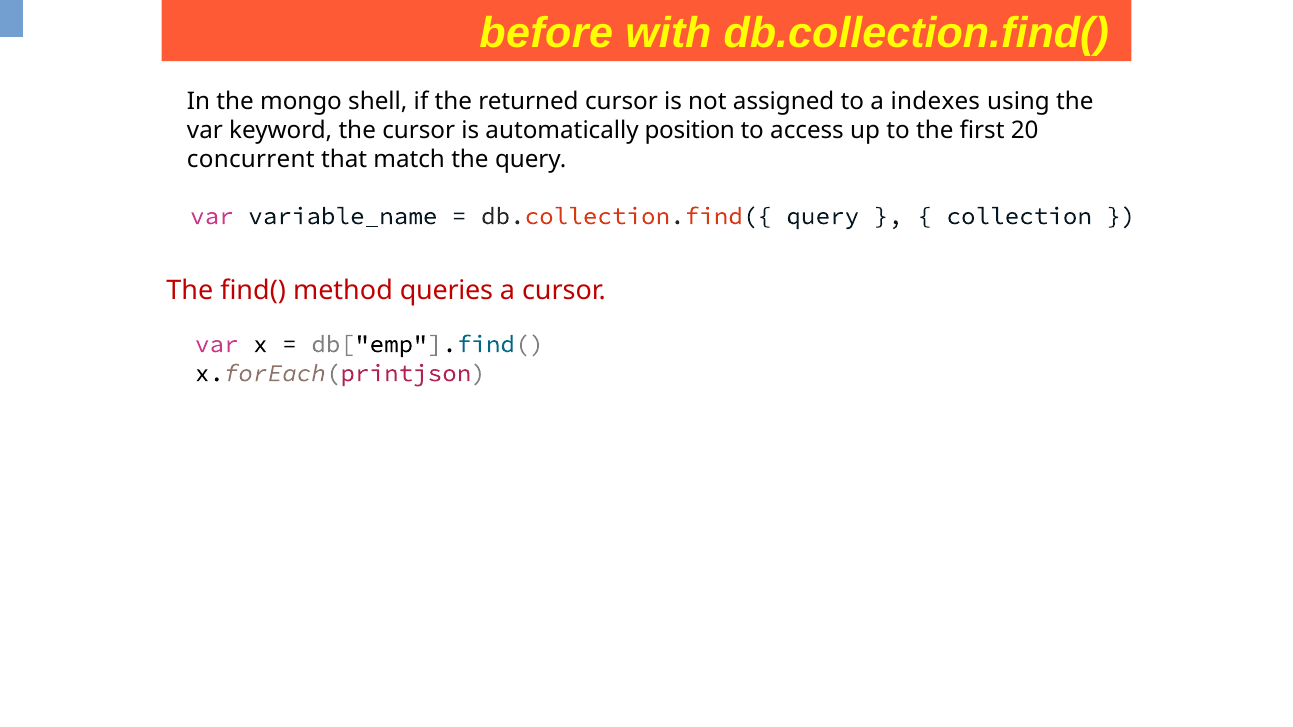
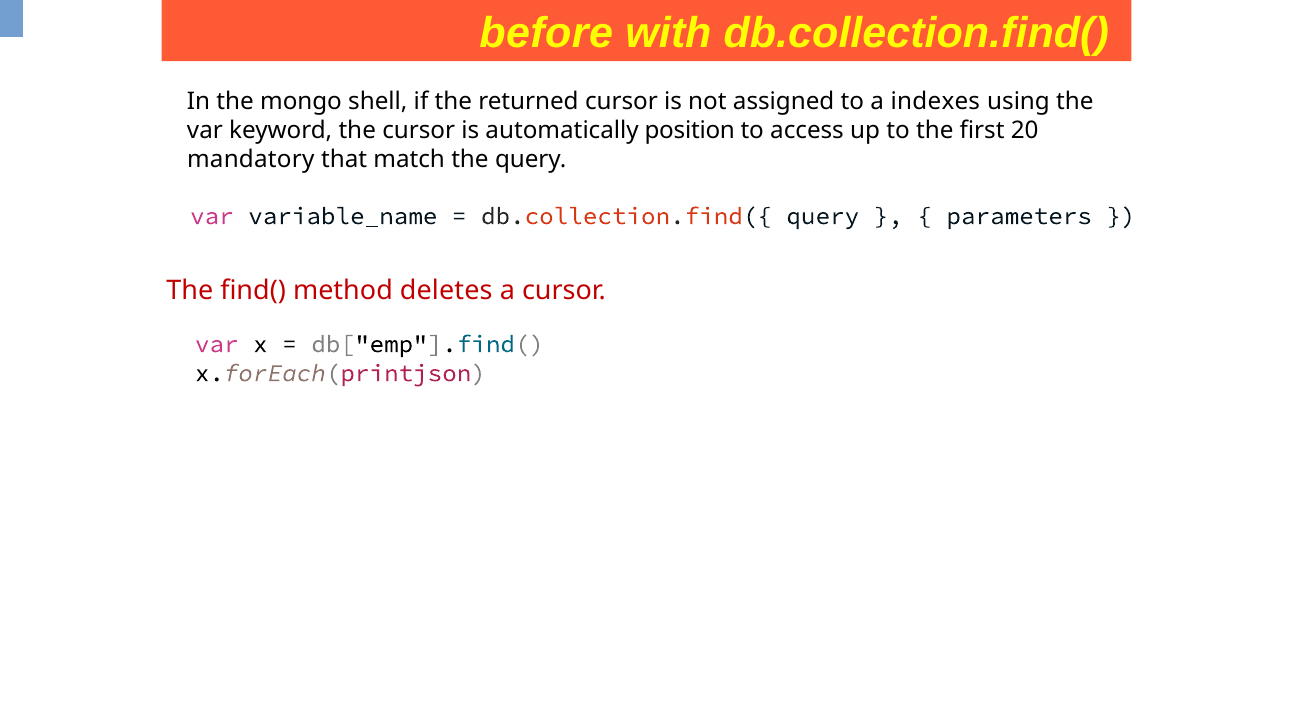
concurrent: concurrent -> mandatory
collection: collection -> parameters
queries: queries -> deletes
